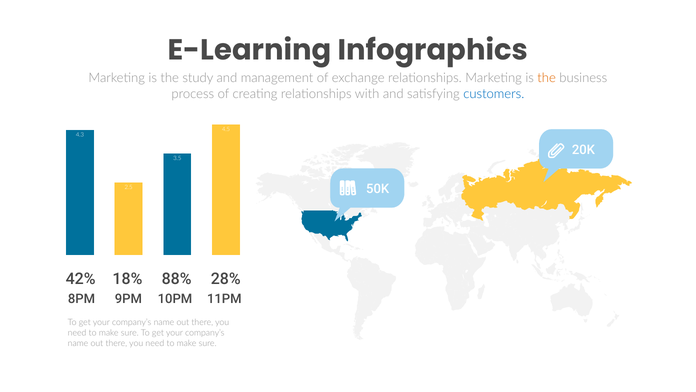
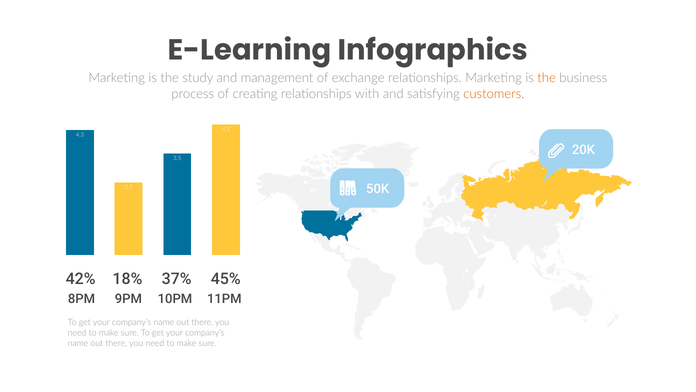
customers colour: blue -> orange
88%: 88% -> 37%
28%: 28% -> 45%
